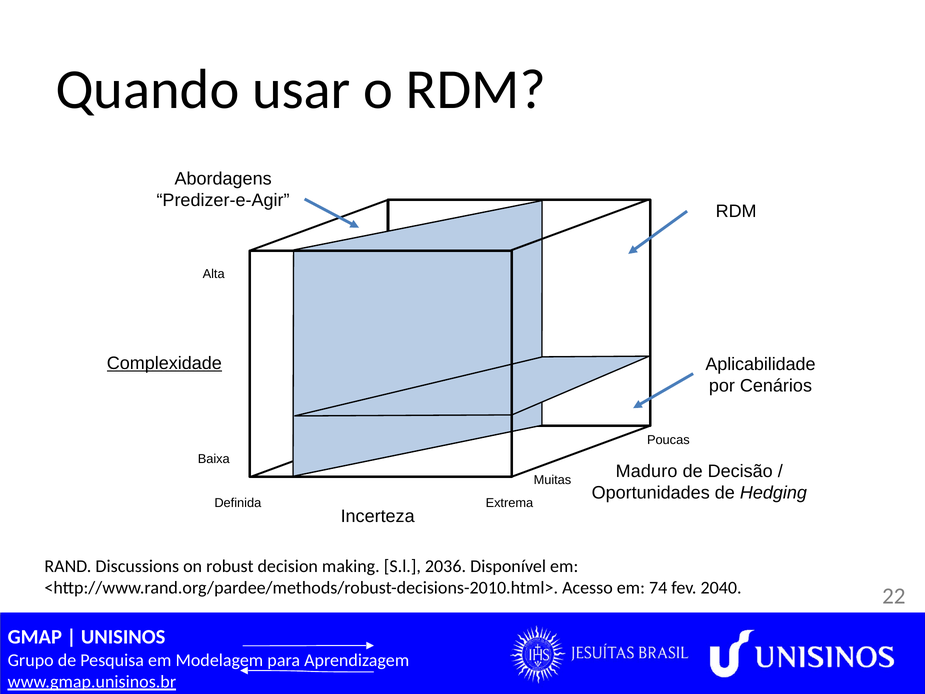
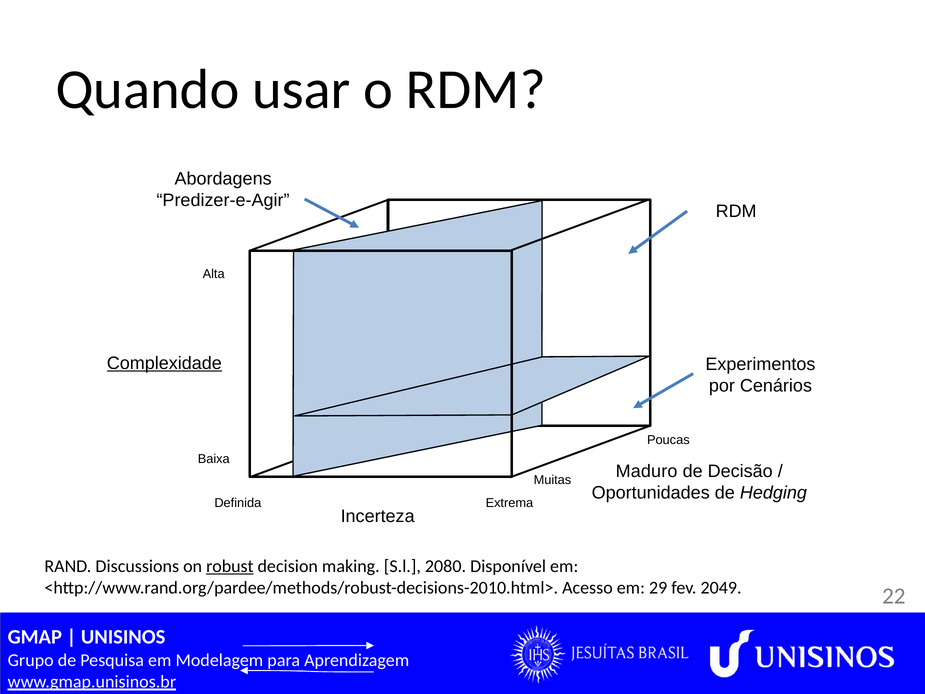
Aplicabilidade: Aplicabilidade -> Experimentos
robust underline: none -> present
2036: 2036 -> 2080
74: 74 -> 29
2040: 2040 -> 2049
